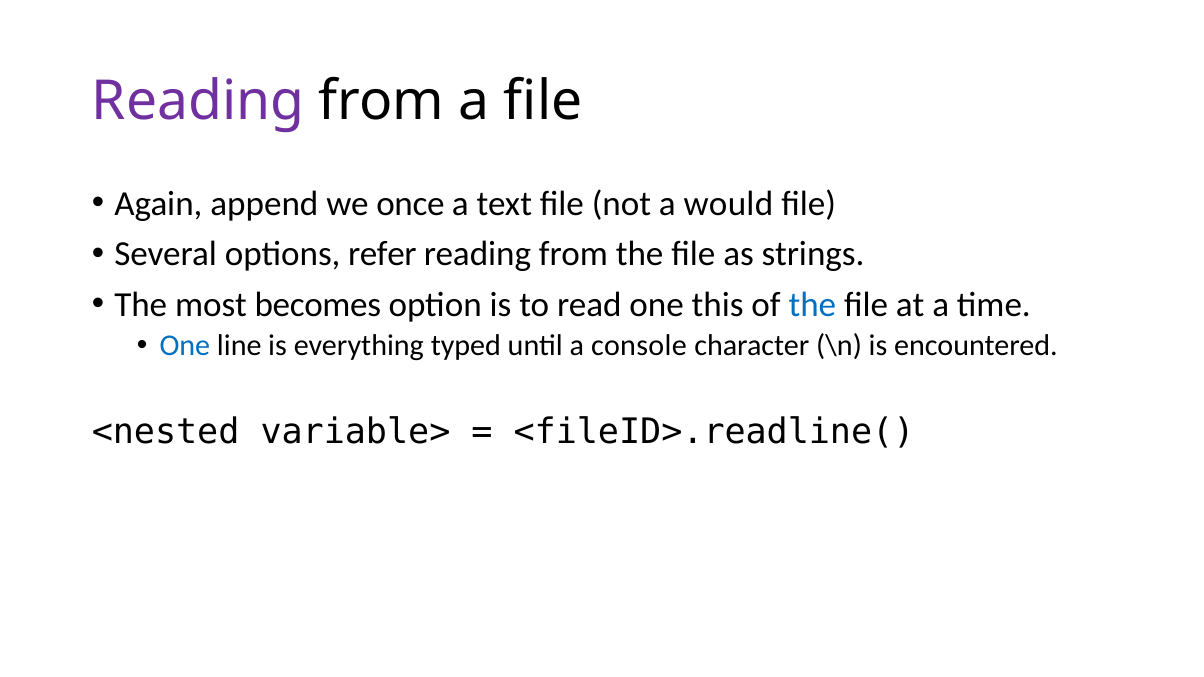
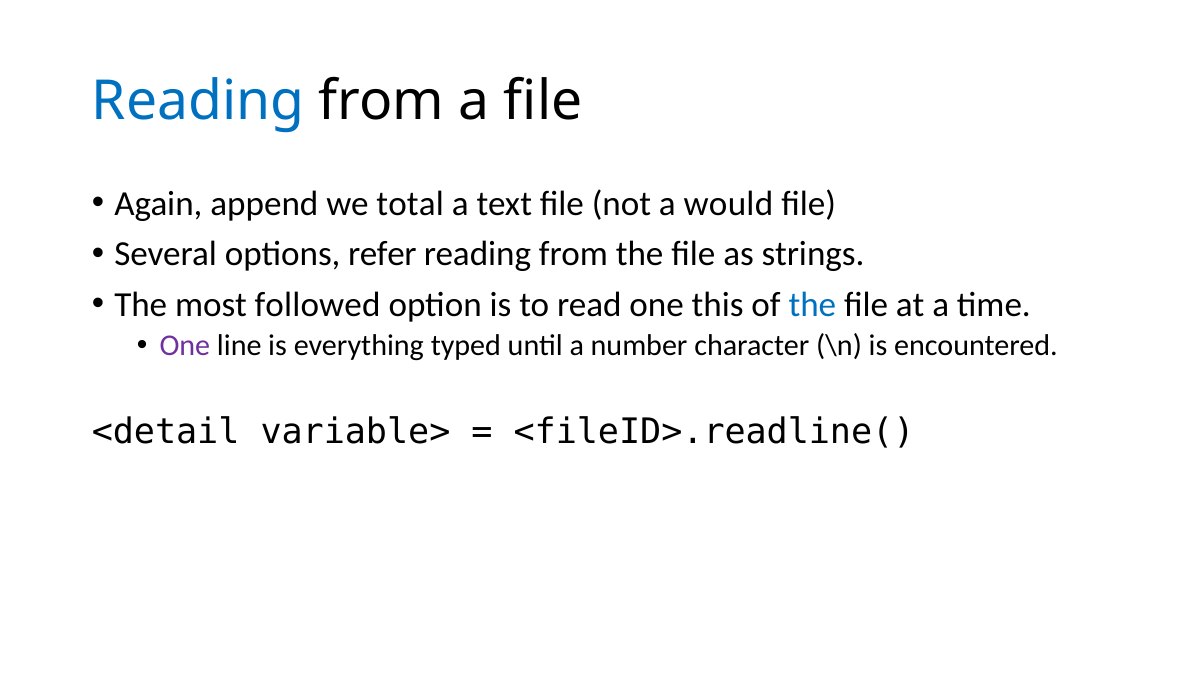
Reading at (198, 101) colour: purple -> blue
once: once -> total
becomes: becomes -> followed
One at (185, 346) colour: blue -> purple
console: console -> number
<nested: <nested -> <detail
